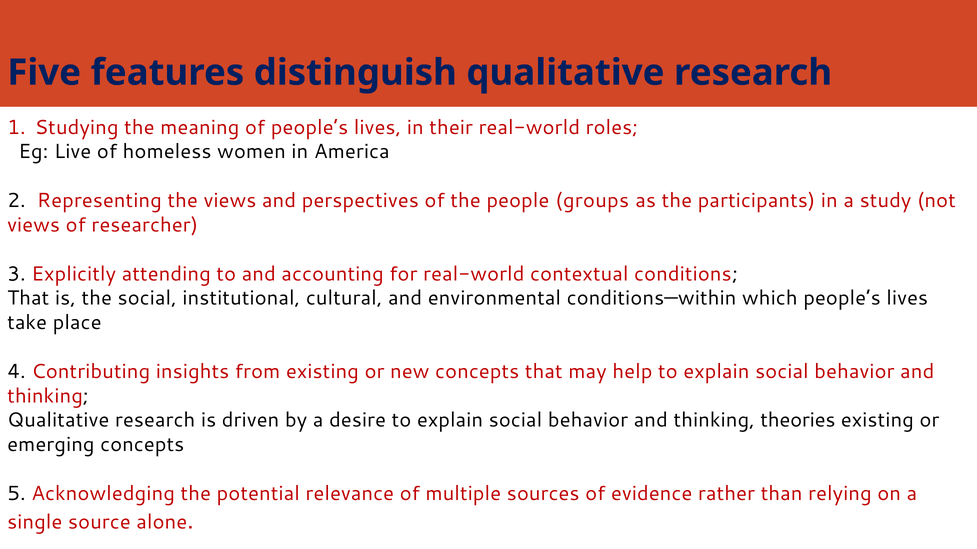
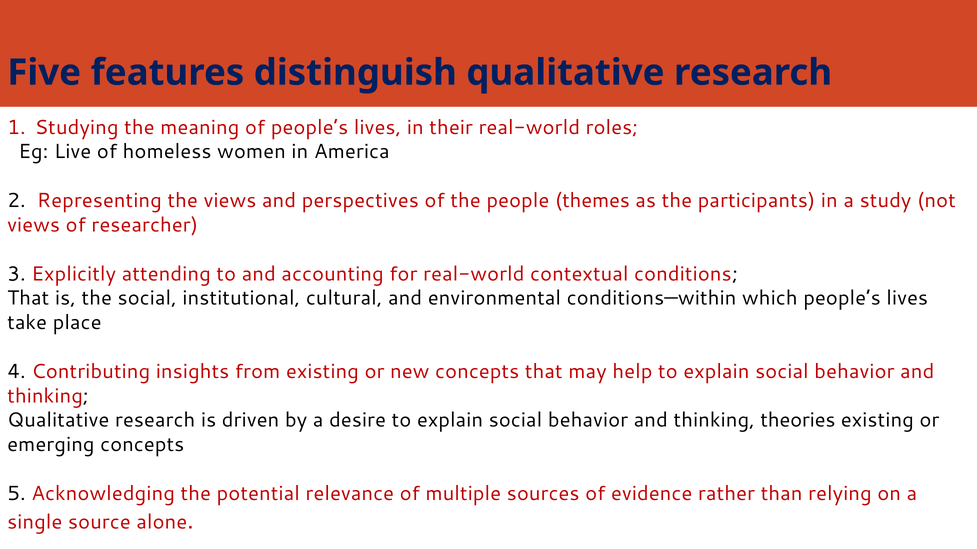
groups: groups -> themes
